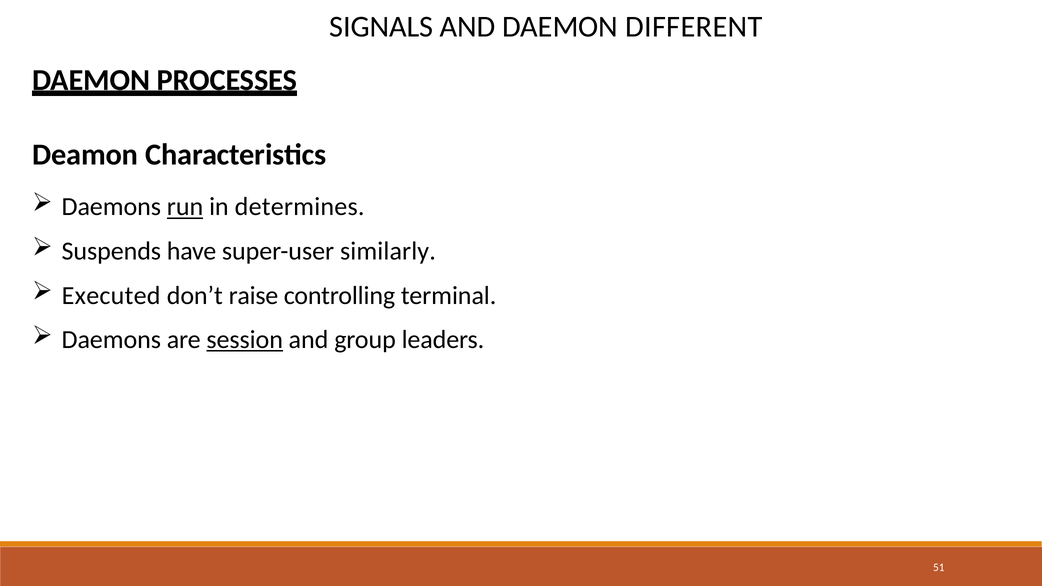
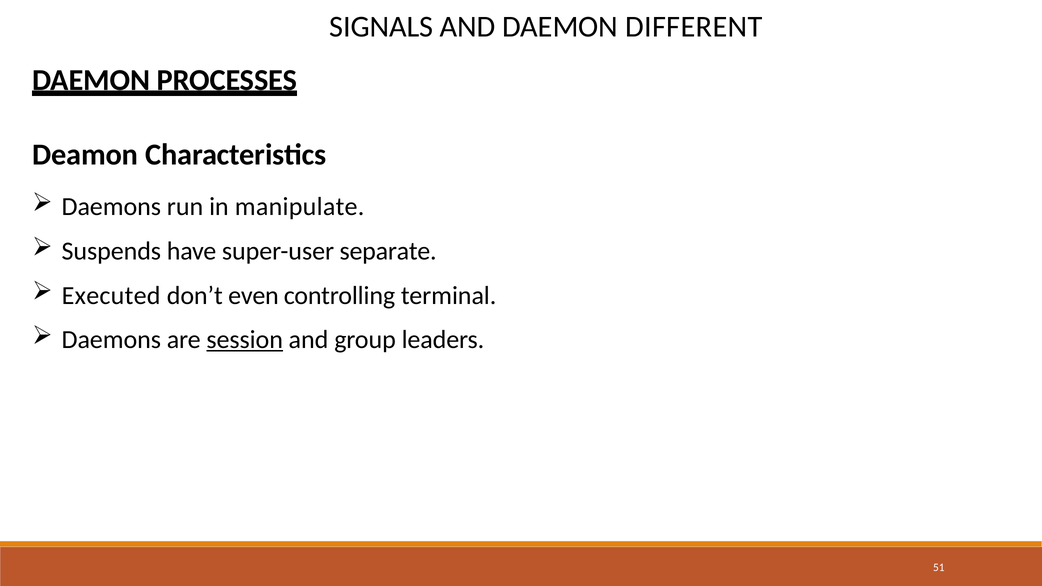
run underline: present -> none
determines: determines -> manipulate
similarly: similarly -> separate
raise: raise -> even
